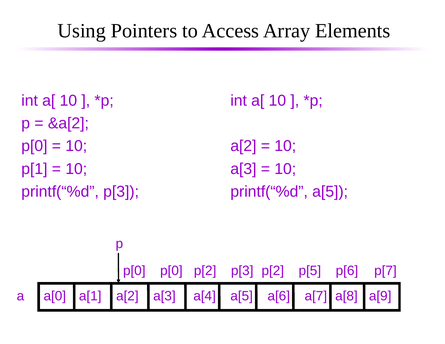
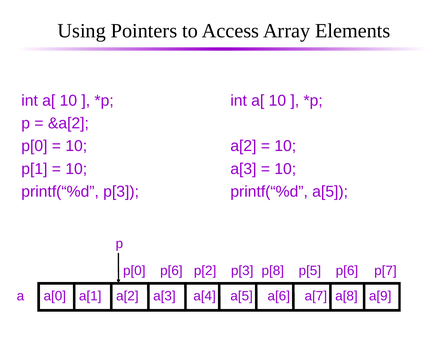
p[0 p[0: p[0 -> p[6
p[3 p[2: p[2 -> p[8
